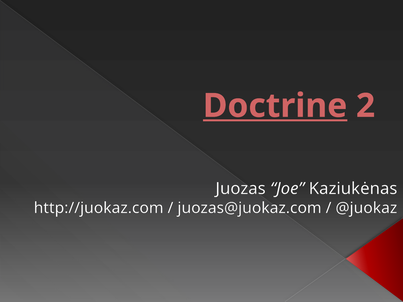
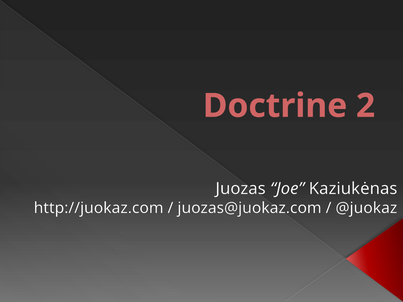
Doctrine underline: present -> none
